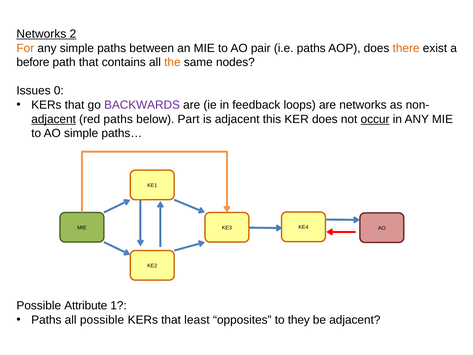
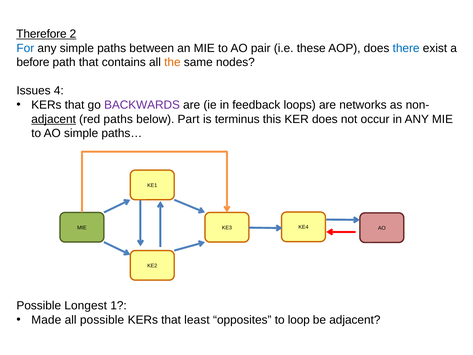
Networks at (41, 34): Networks -> Therefore
For colour: orange -> blue
i.e paths: paths -> these
there colour: orange -> blue
0: 0 -> 4
is adjacent: adjacent -> terminus
occur underline: present -> none
Attribute: Attribute -> Longest
Paths at (46, 320): Paths -> Made
they: they -> loop
